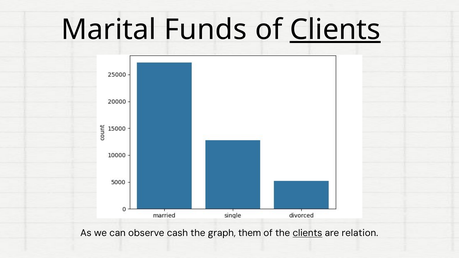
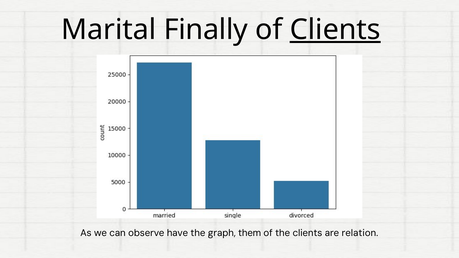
Funds: Funds -> Finally
cash: cash -> have
clients at (307, 233) underline: present -> none
